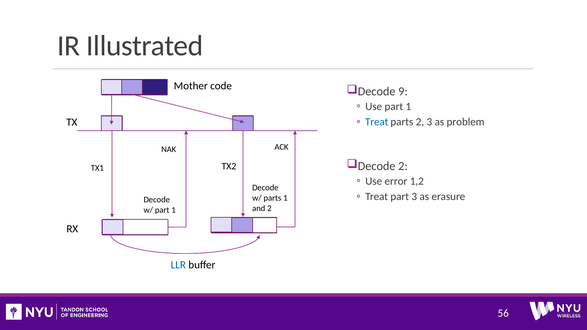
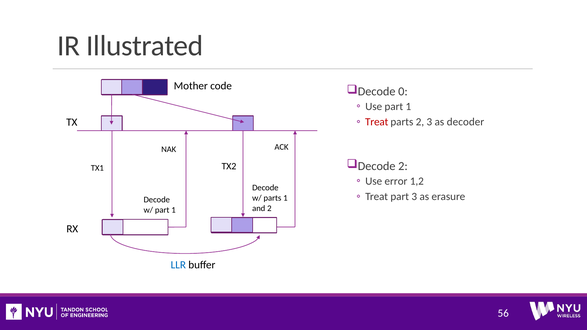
9: 9 -> 0
Treat at (377, 122) colour: blue -> red
problem: problem -> decoder
